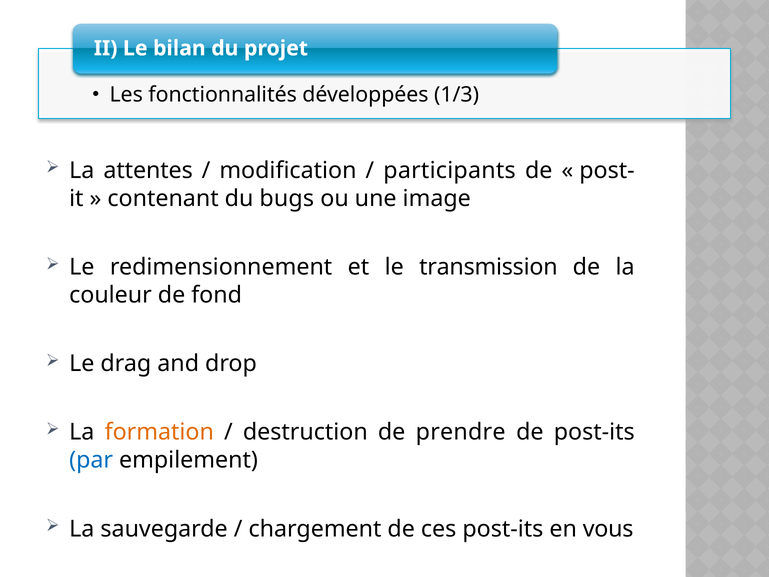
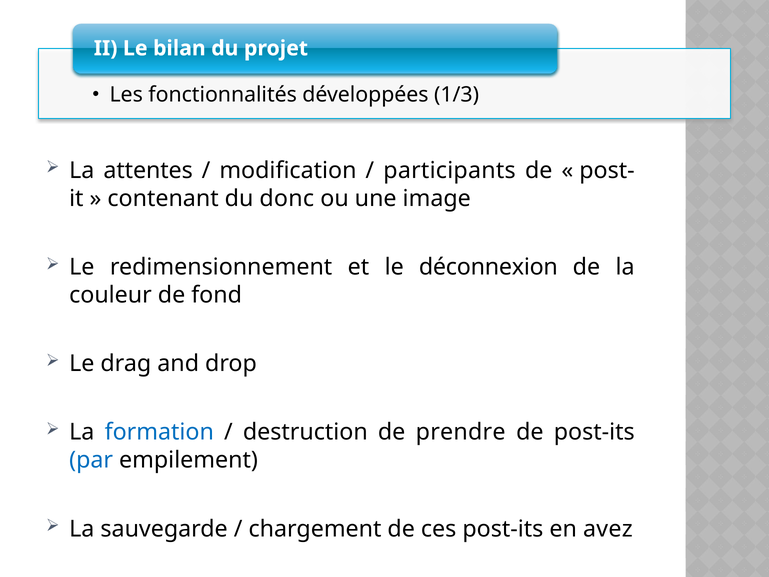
bugs: bugs -> donc
transmission: transmission -> déconnexion
formation colour: orange -> blue
vous: vous -> avez
